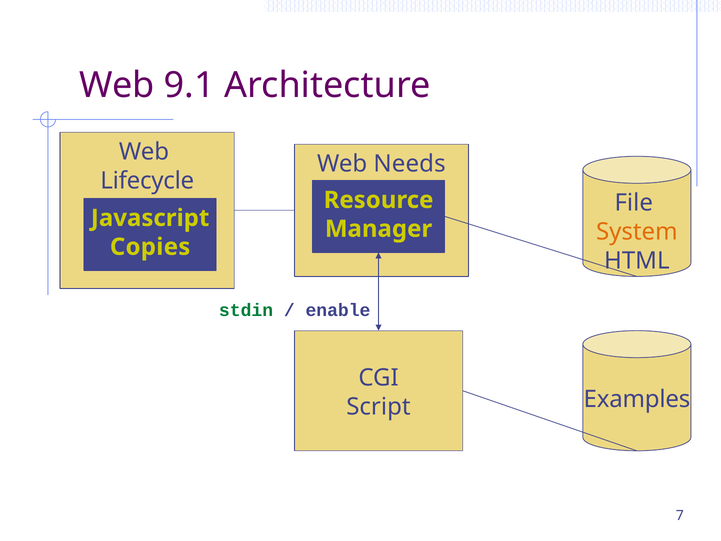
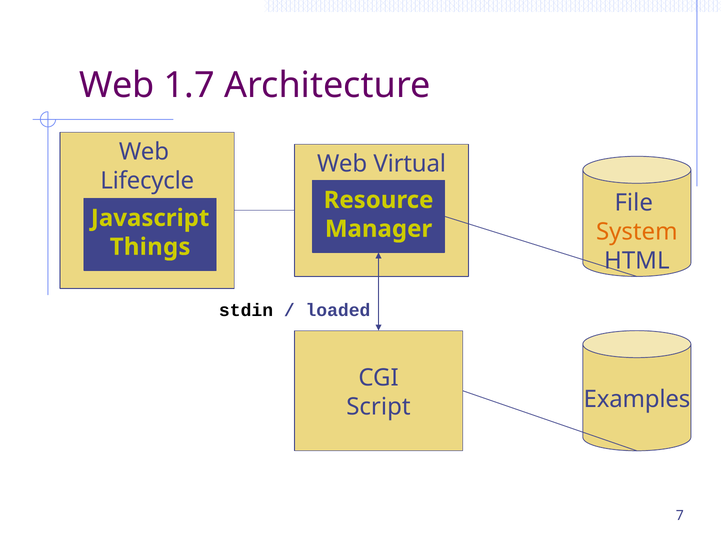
9.1: 9.1 -> 1.7
Needs: Needs -> Virtual
Copies: Copies -> Things
stdin colour: green -> black
enable: enable -> loaded
